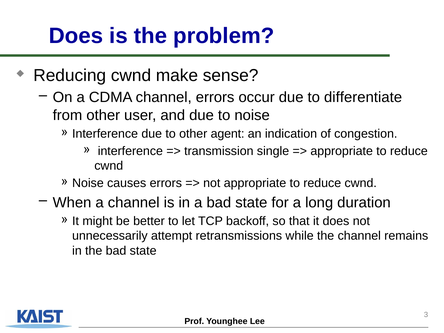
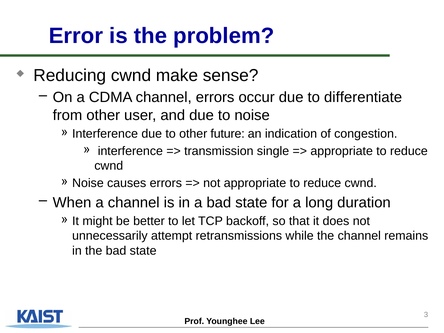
Does at (76, 36): Does -> Error
agent: agent -> future
